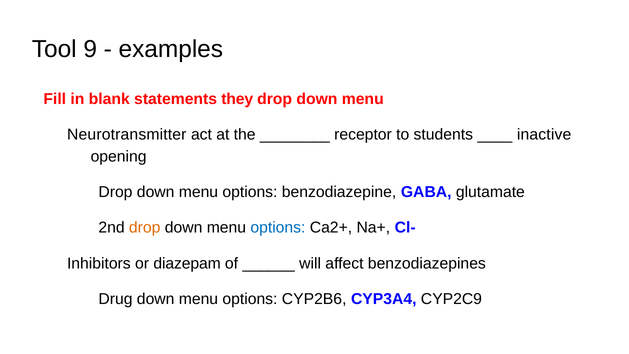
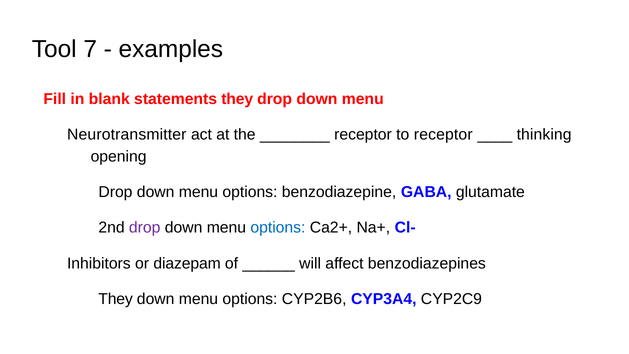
9: 9 -> 7
to students: students -> receptor
inactive: inactive -> thinking
drop at (145, 228) colour: orange -> purple
Drug at (115, 299): Drug -> They
